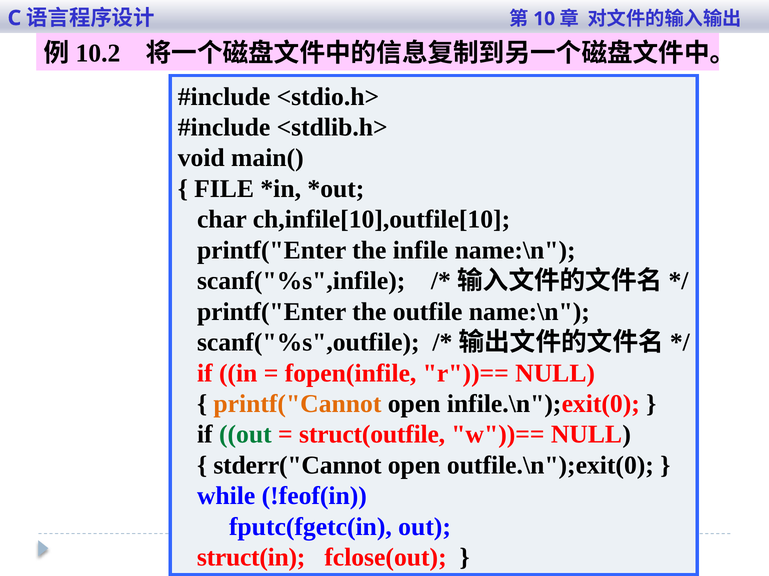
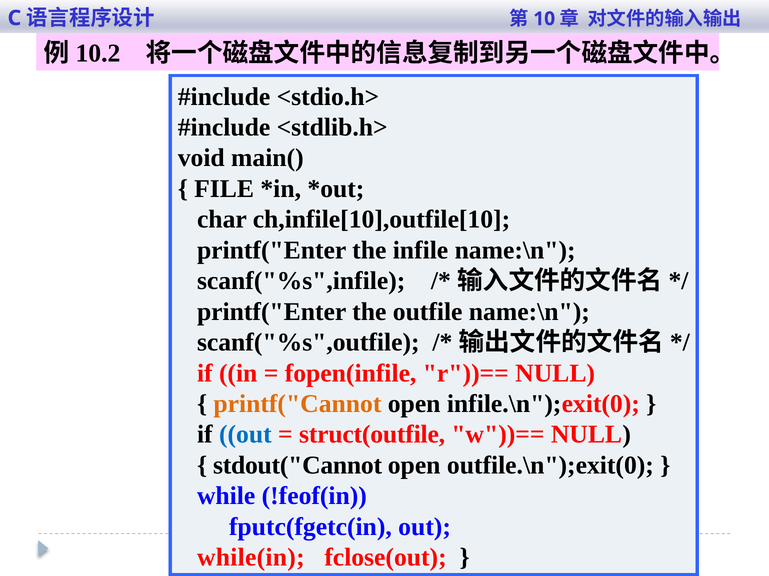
out at (245, 435) colour: green -> blue
stderr("Cannot: stderr("Cannot -> stdout("Cannot
struct(in: struct(in -> while(in
